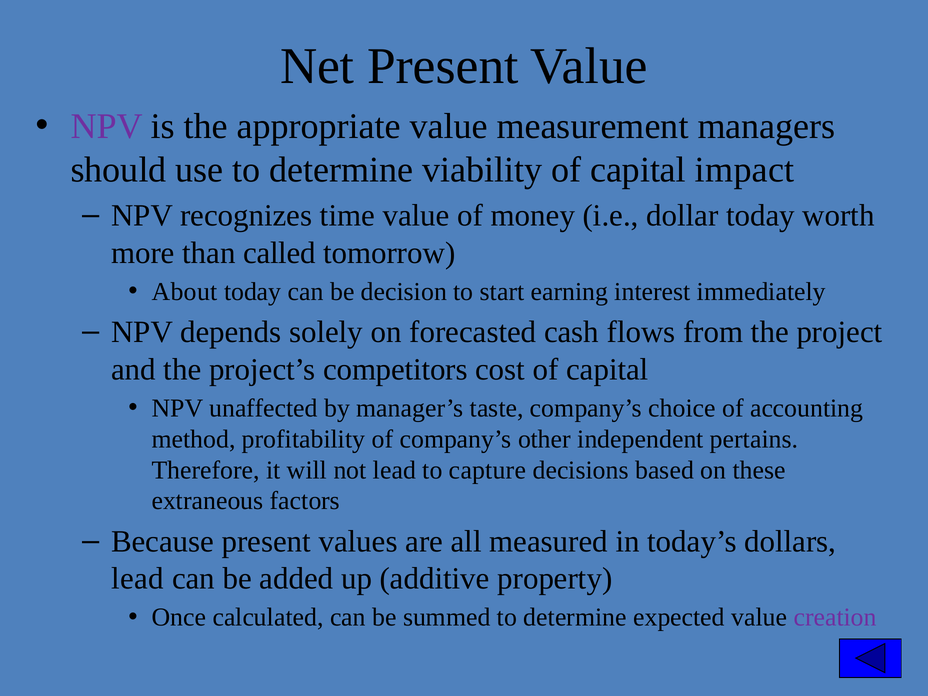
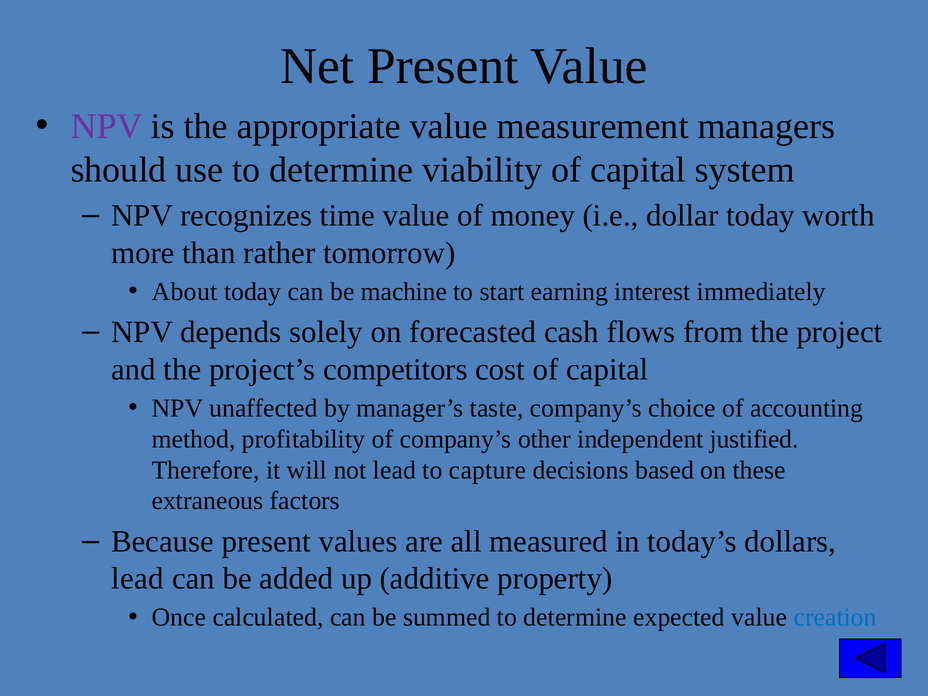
impact: impact -> system
called: called -> rather
decision: decision -> machine
pertains: pertains -> justified
creation colour: purple -> blue
